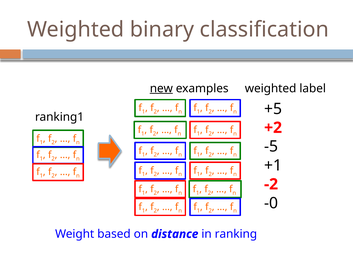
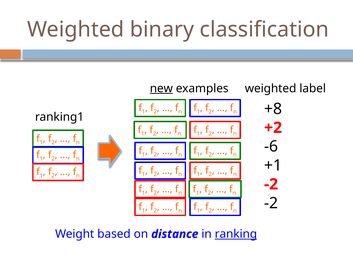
+5: +5 -> +8
-5: -5 -> -6
-0 at (271, 203): -0 -> -2
ranking underline: none -> present
